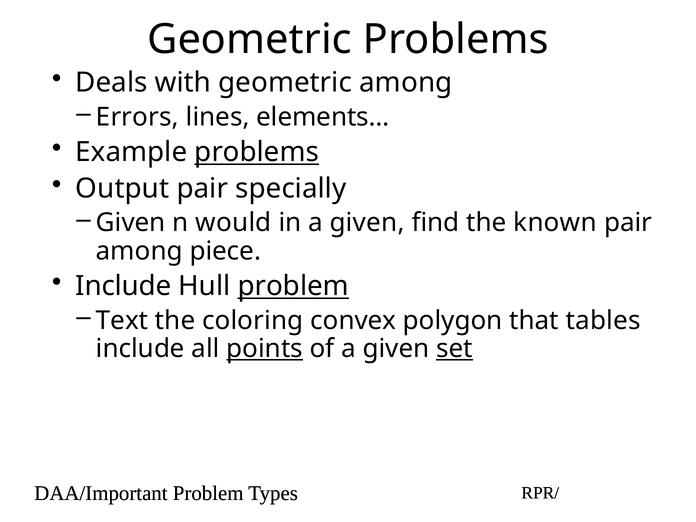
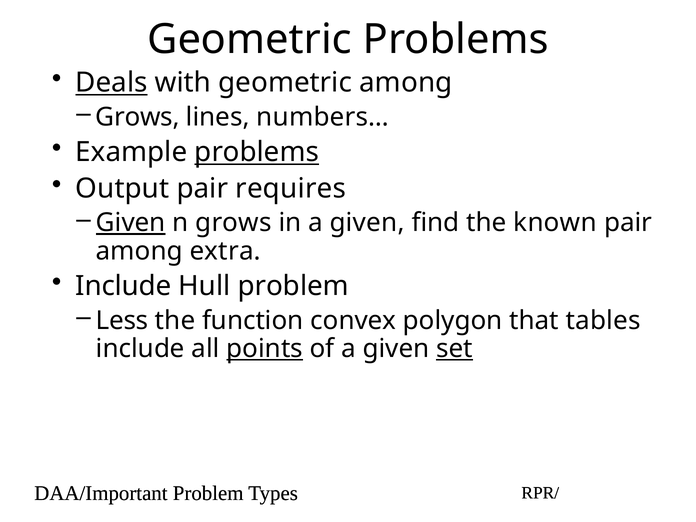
Deals underline: none -> present
Errors at (137, 117): Errors -> Grows
elements…: elements… -> numbers…
specially: specially -> requires
Given at (131, 223) underline: none -> present
n would: would -> grows
piece: piece -> extra
problem at (293, 286) underline: present -> none
Text: Text -> Less
coloring: coloring -> function
